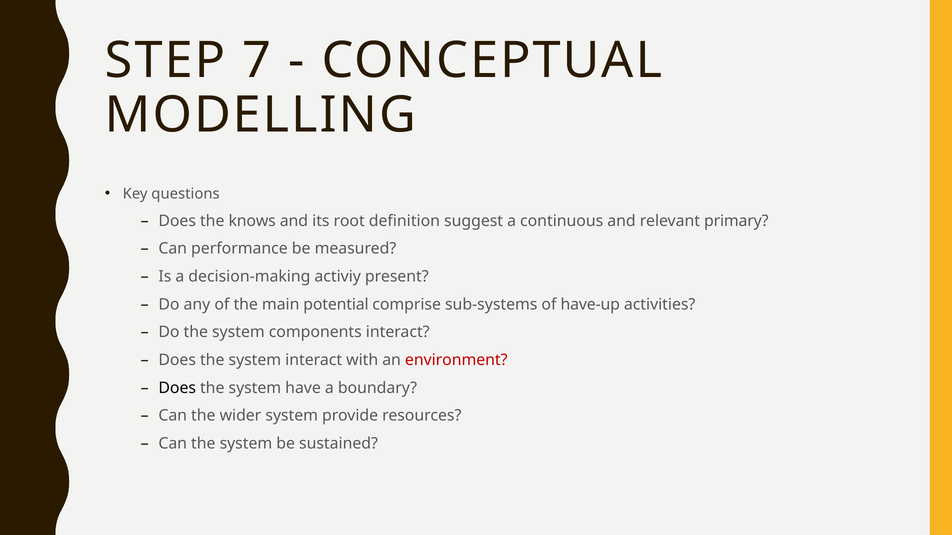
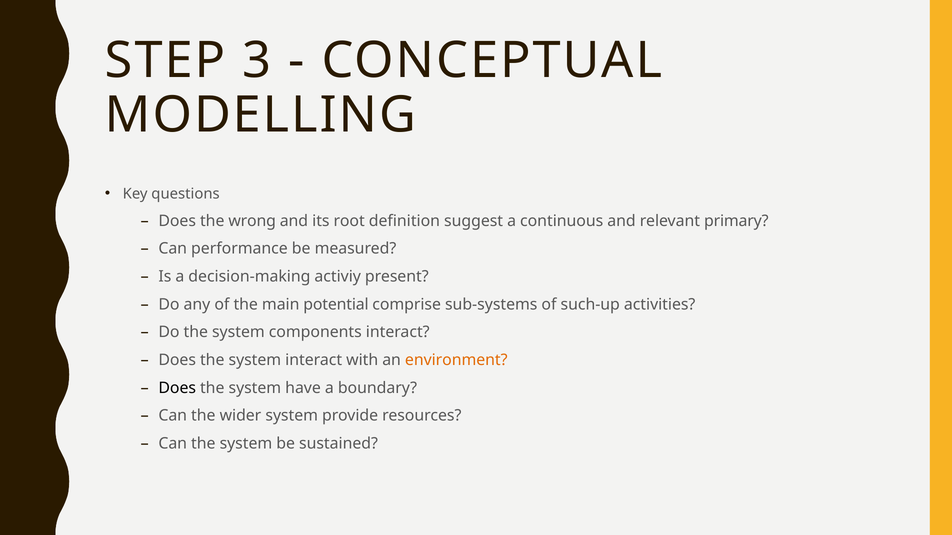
7: 7 -> 3
knows: knows -> wrong
have-up: have-up -> such-up
environment colour: red -> orange
